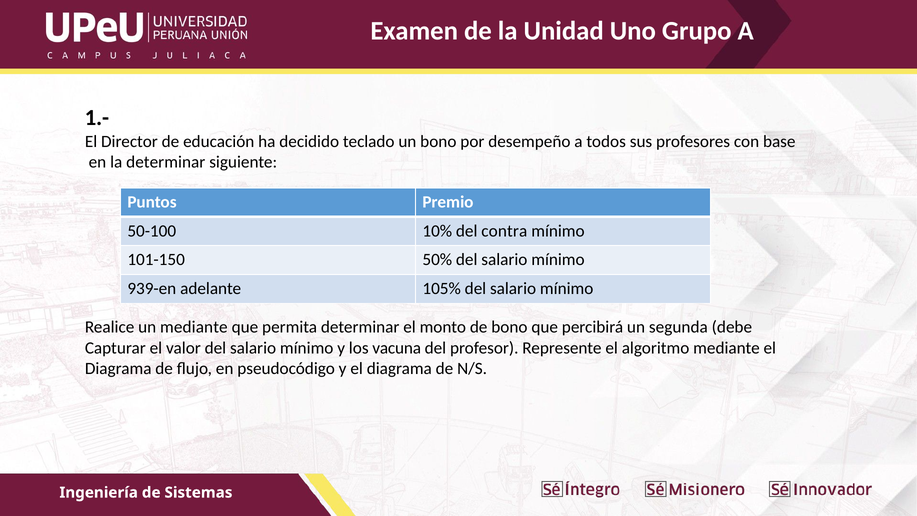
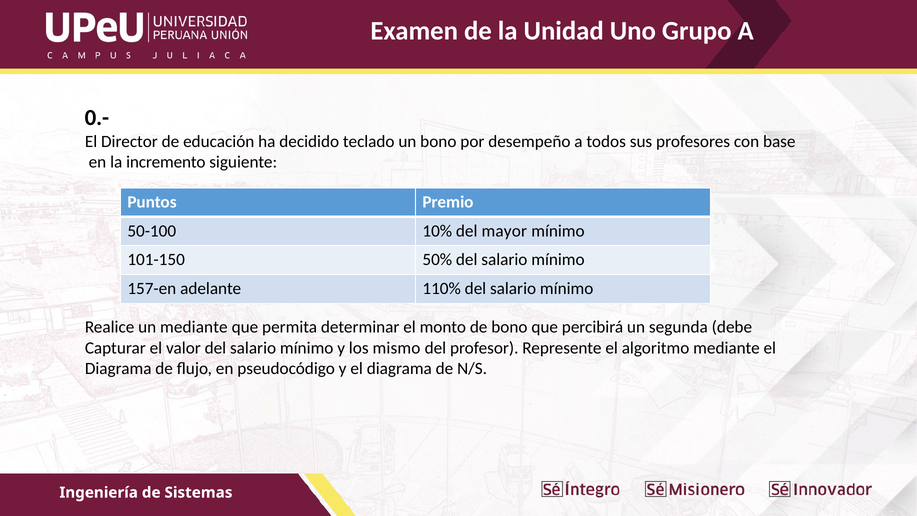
1.-: 1.- -> 0.-
la determinar: determinar -> incremento
contra: contra -> mayor
939-en: 939-en -> 157-en
105%: 105% -> 110%
vacuna: vacuna -> mismo
